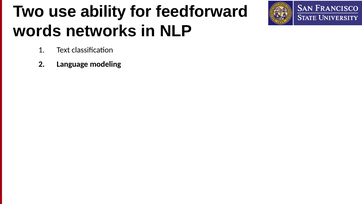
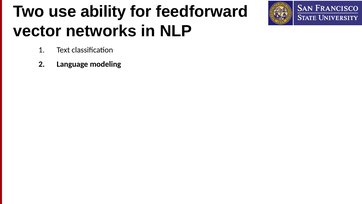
words: words -> vector
